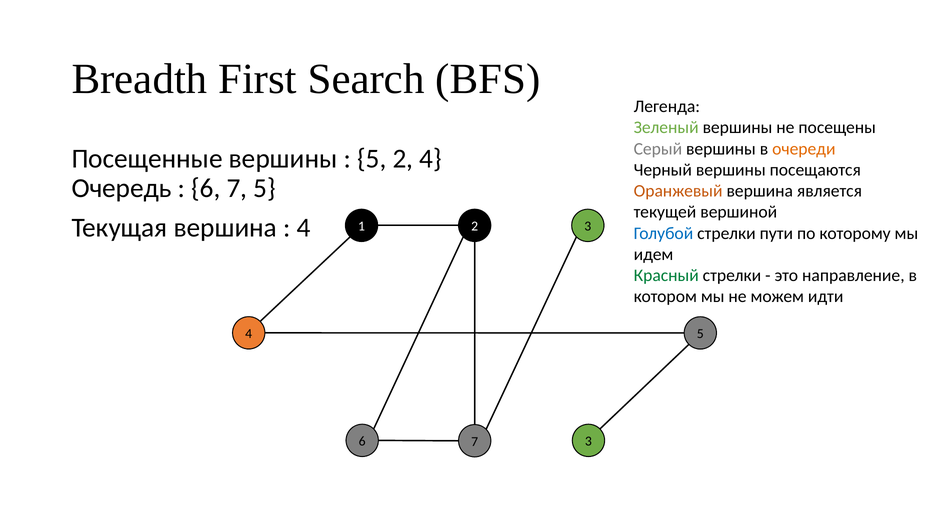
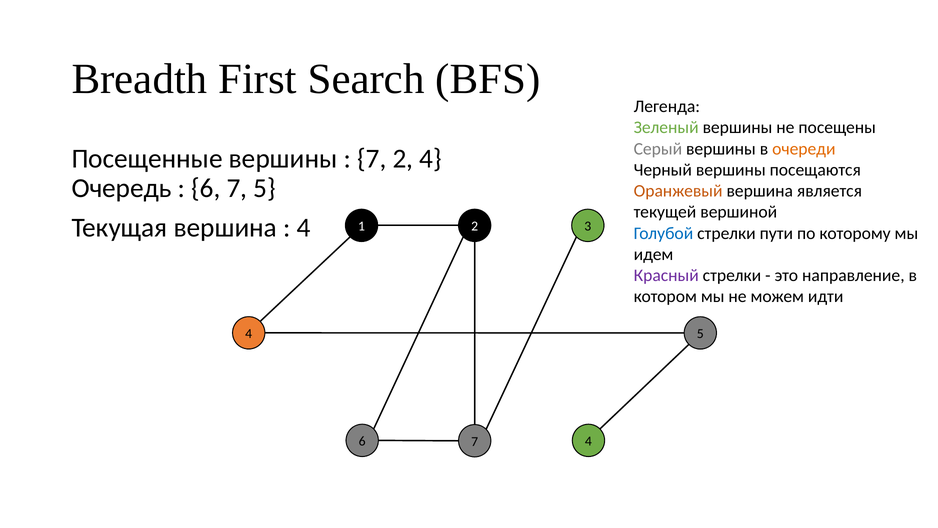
5 at (372, 159): 5 -> 7
Красный colour: green -> purple
7 3: 3 -> 4
